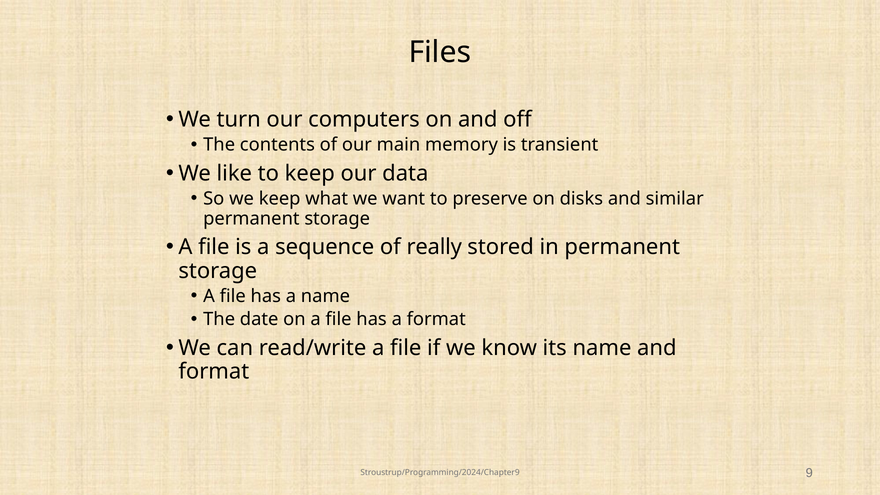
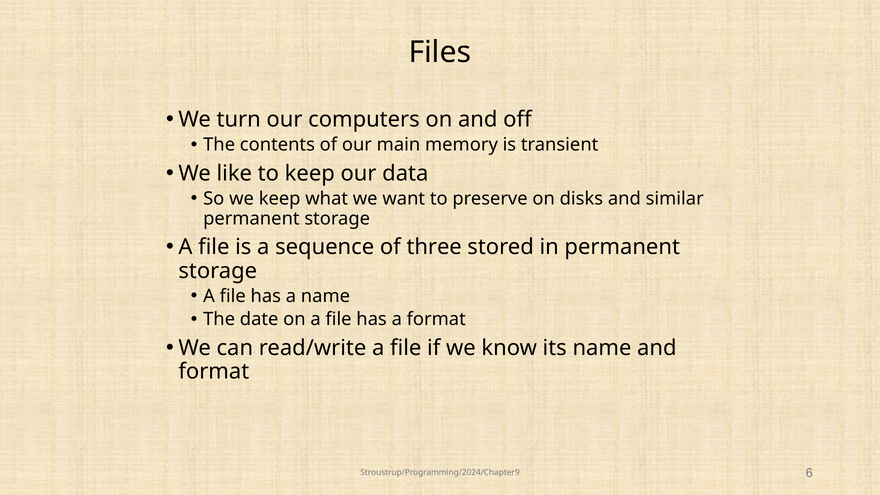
really: really -> three
9: 9 -> 6
